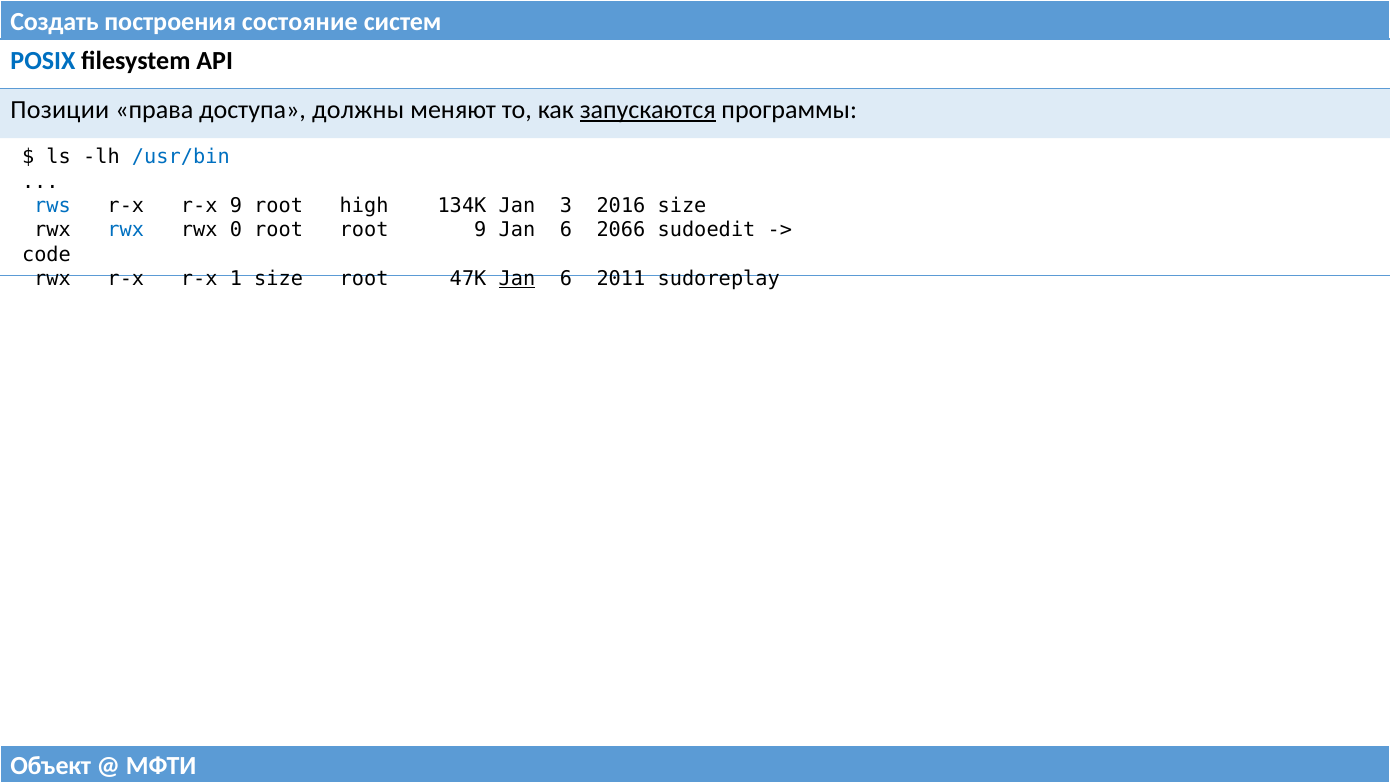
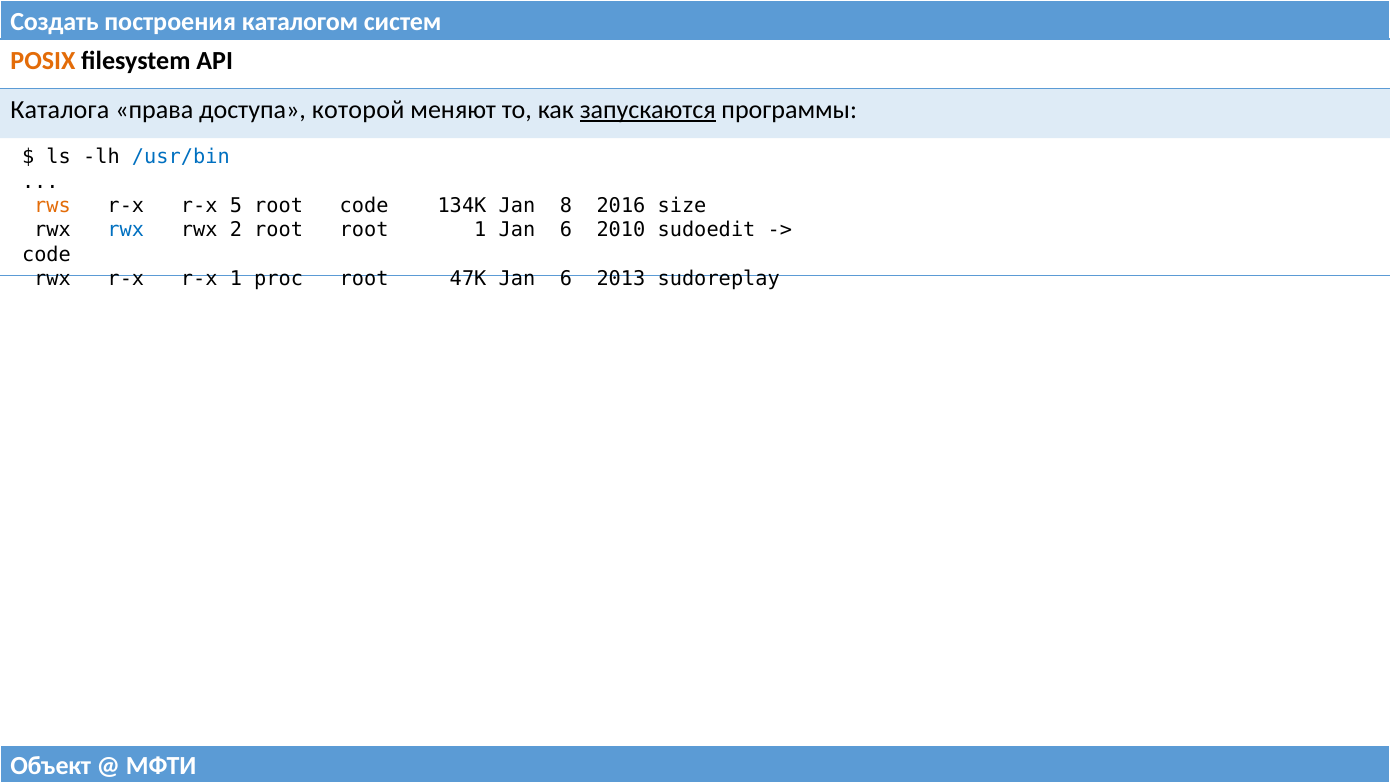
состояние: состояние -> каталогом
POSIX colour: blue -> orange
Позиции: Позиции -> Каталога
должны: должны -> которой
rws colour: blue -> orange
r-x 9: 9 -> 5
root high: high -> code
3: 3 -> 8
0: 0 -> 2
root 9: 9 -> 1
2066: 2066 -> 2010
1 size: size -> proc
Jan at (517, 279) underline: present -> none
2011: 2011 -> 2013
